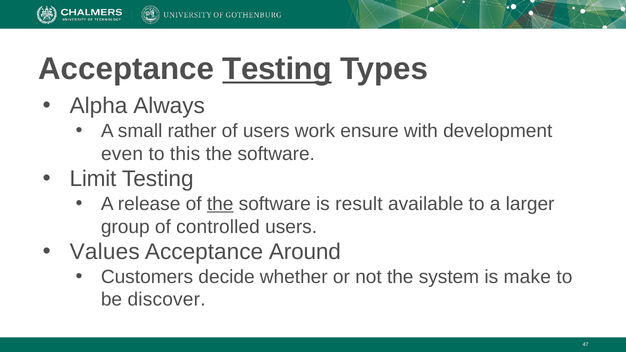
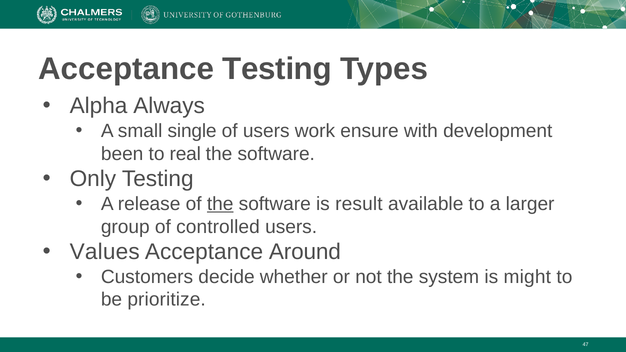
Testing at (277, 69) underline: present -> none
rather: rather -> single
even: even -> been
this: this -> real
Limit: Limit -> Only
make: make -> might
discover: discover -> prioritize
